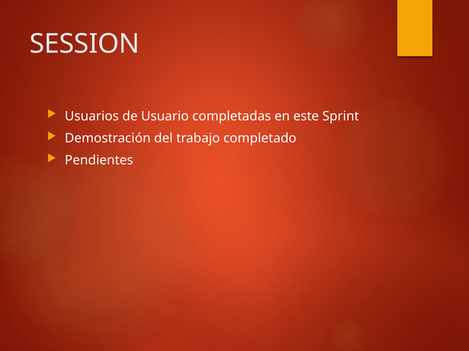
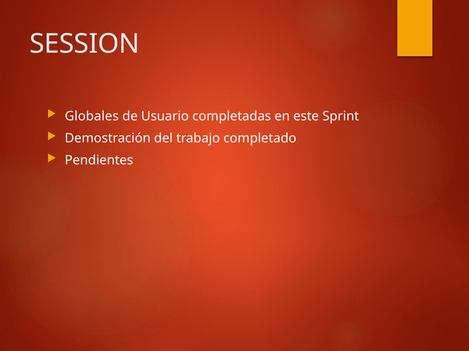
Usuarios: Usuarios -> Globales
